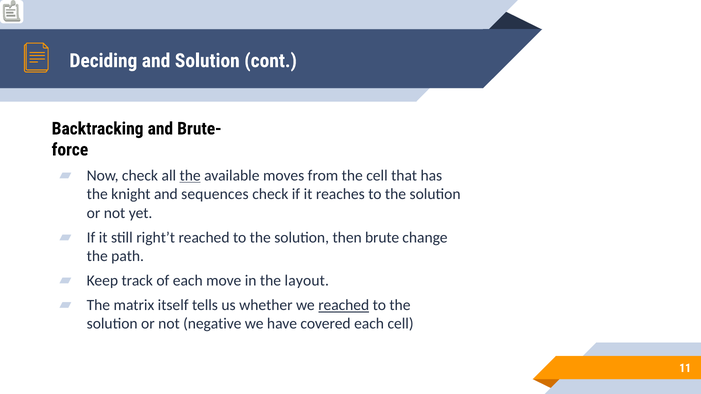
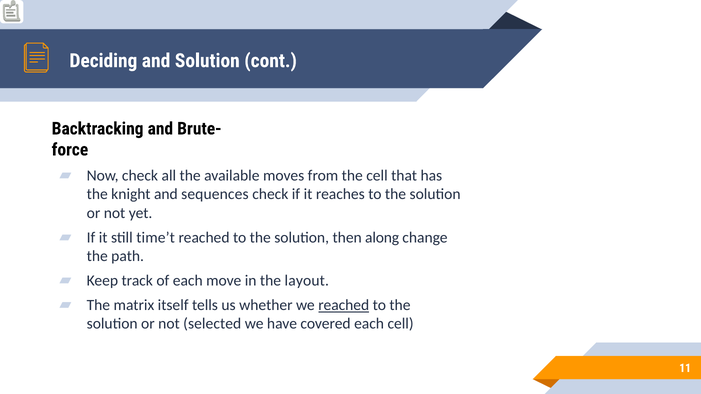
the at (190, 176) underline: present -> none
right’t: right’t -> time’t
brute: brute -> along
negative: negative -> selected
